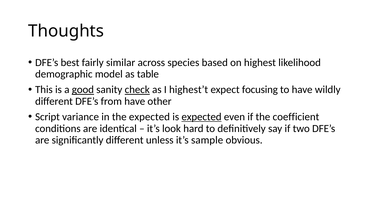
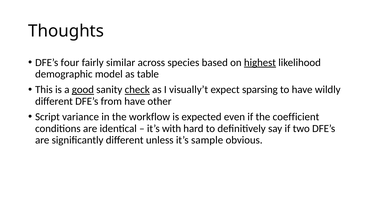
best: best -> four
highest underline: none -> present
highest’t: highest’t -> visually’t
focusing: focusing -> sparsing
the expected: expected -> workflow
expected at (202, 117) underline: present -> none
look: look -> with
